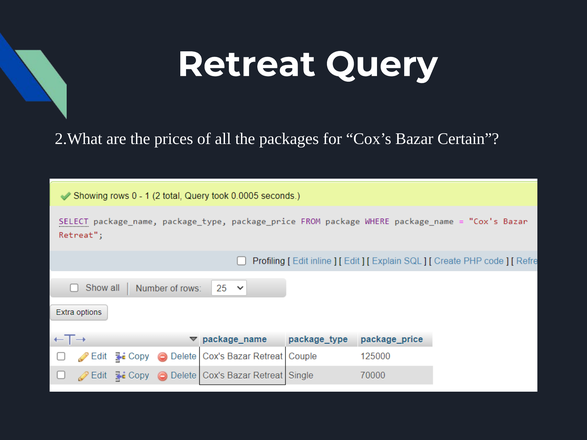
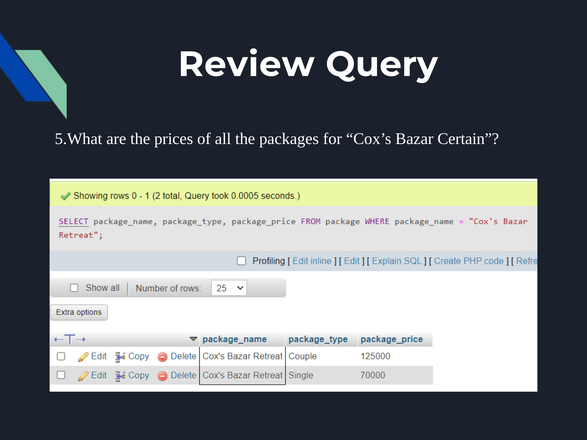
Retreat: Retreat -> Review
2.What: 2.What -> 5.What
